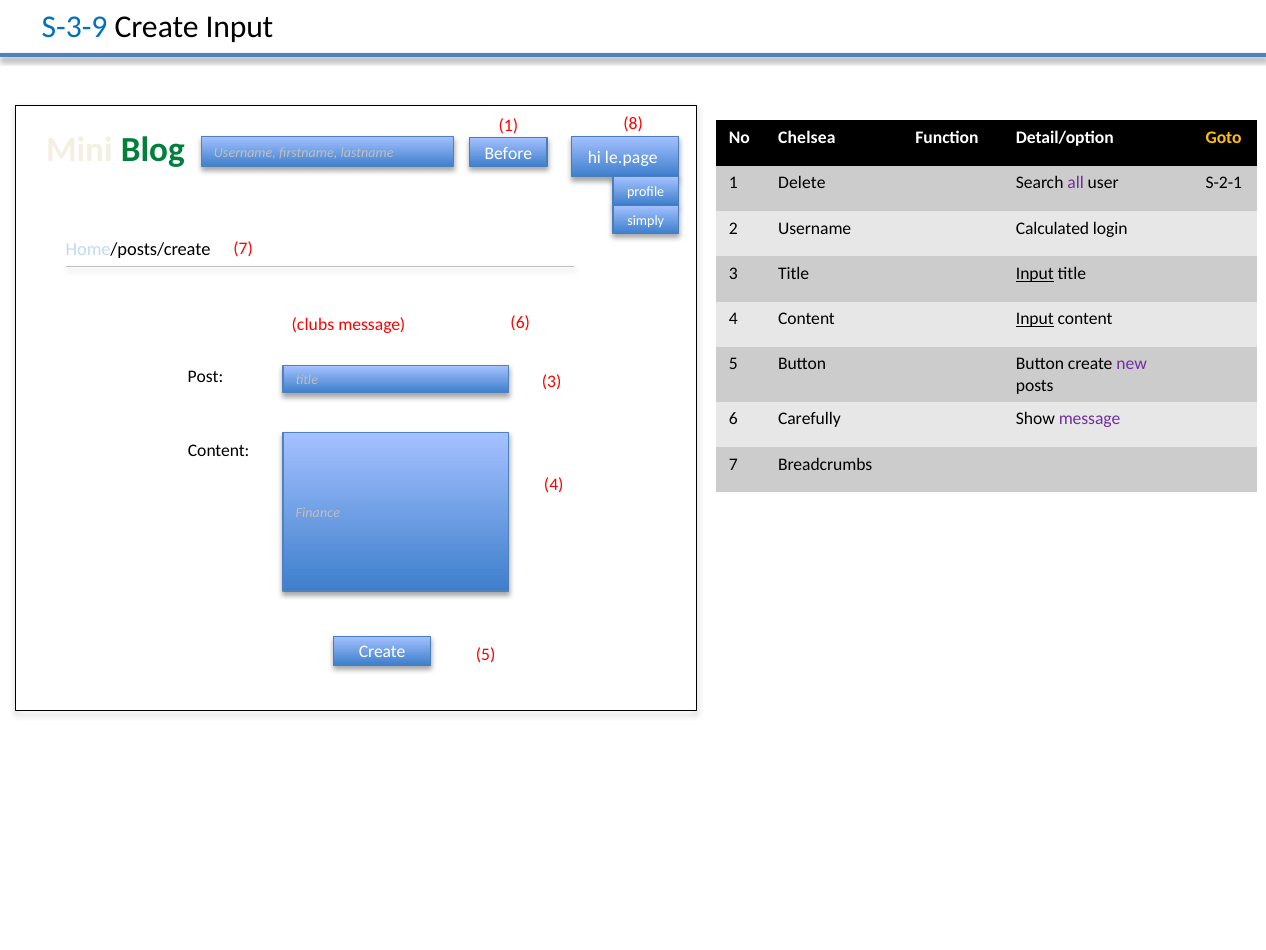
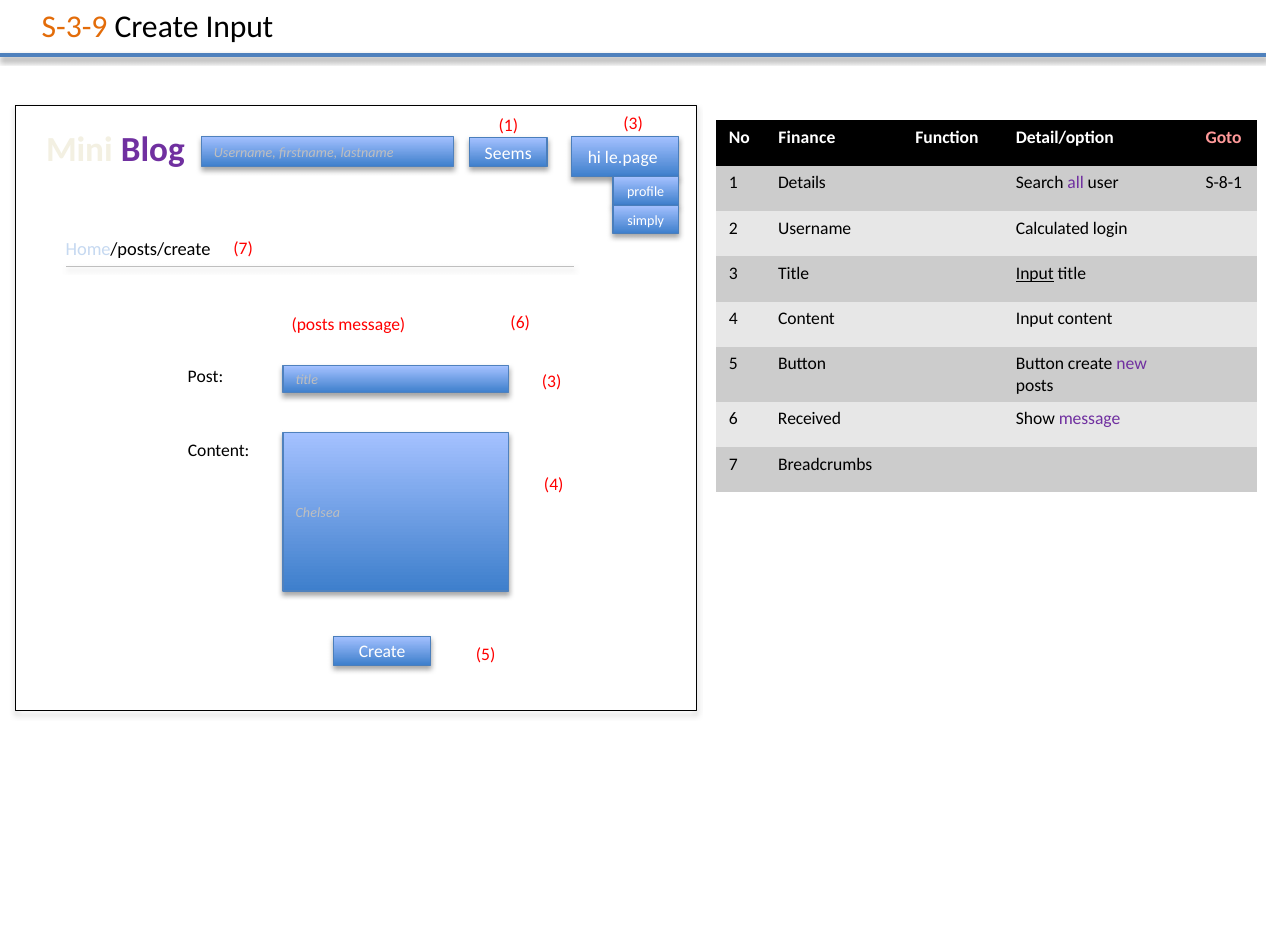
S-3-9 colour: blue -> orange
1 8: 8 -> 3
Chelsea: Chelsea -> Finance
Goto colour: yellow -> pink
Blog colour: green -> purple
Before: Before -> Seems
Delete: Delete -> Details
S-2-1: S-2-1 -> S-8-1
Input at (1035, 319) underline: present -> none
clubs at (313, 325): clubs -> posts
Carefully: Carefully -> Received
Finance: Finance -> Chelsea
